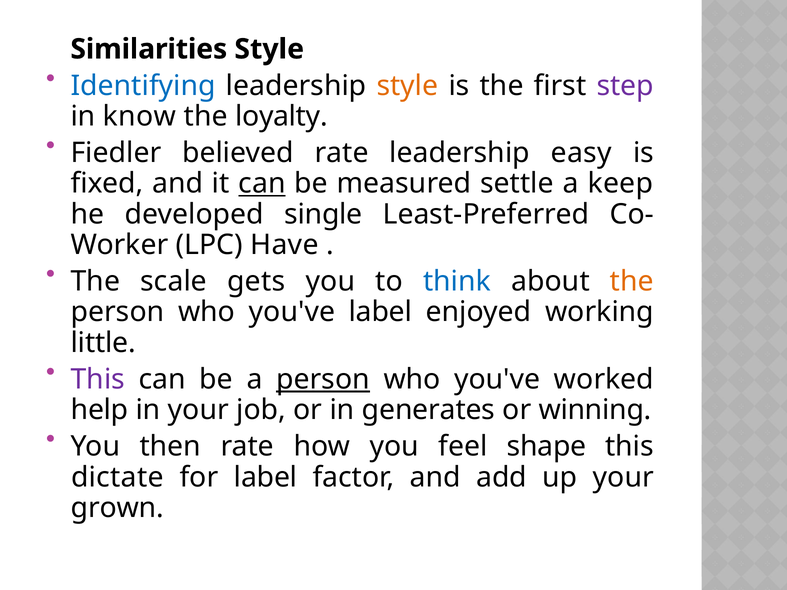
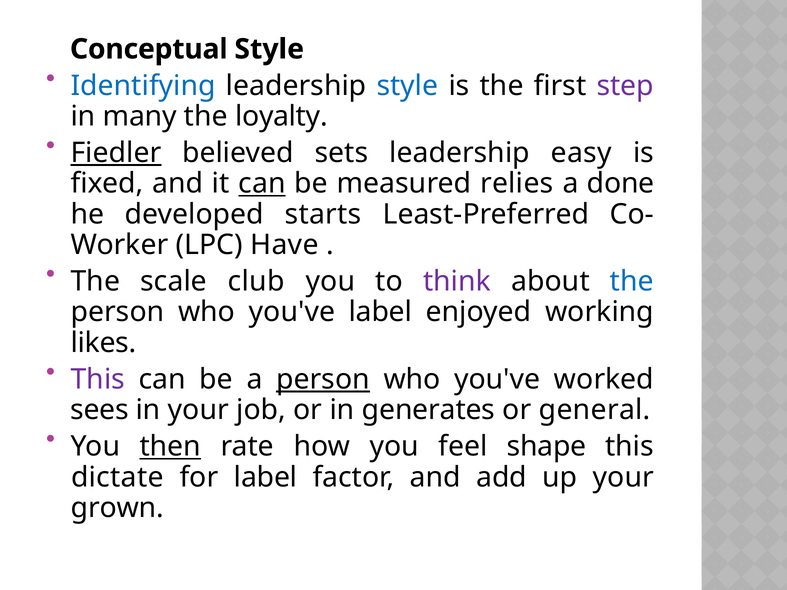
Similarities: Similarities -> Conceptual
style at (407, 86) colour: orange -> blue
know: know -> many
Fiedler underline: none -> present
believed rate: rate -> sets
settle: settle -> relies
keep: keep -> done
single: single -> starts
gets: gets -> club
think colour: blue -> purple
the at (632, 282) colour: orange -> blue
little: little -> likes
help: help -> sees
winning: winning -> general
then underline: none -> present
